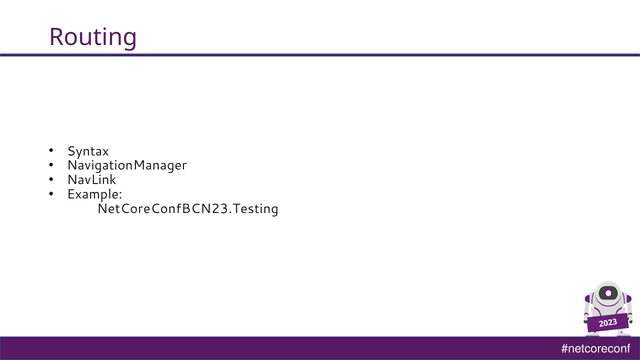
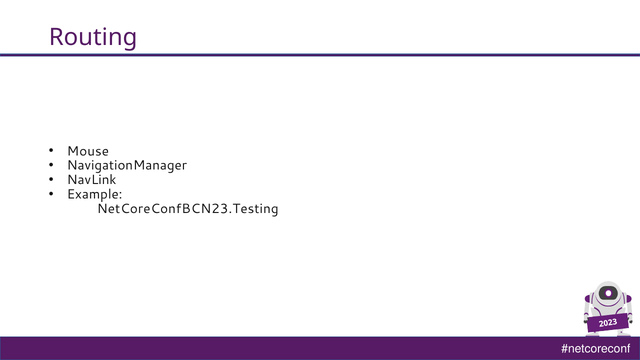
Syntax: Syntax -> Mouse
